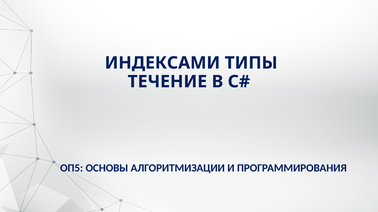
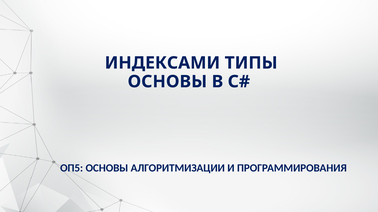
ТЕЧЕНИЕ at (167, 82): ТЕЧЕНИЕ -> ОСНОВЫ
